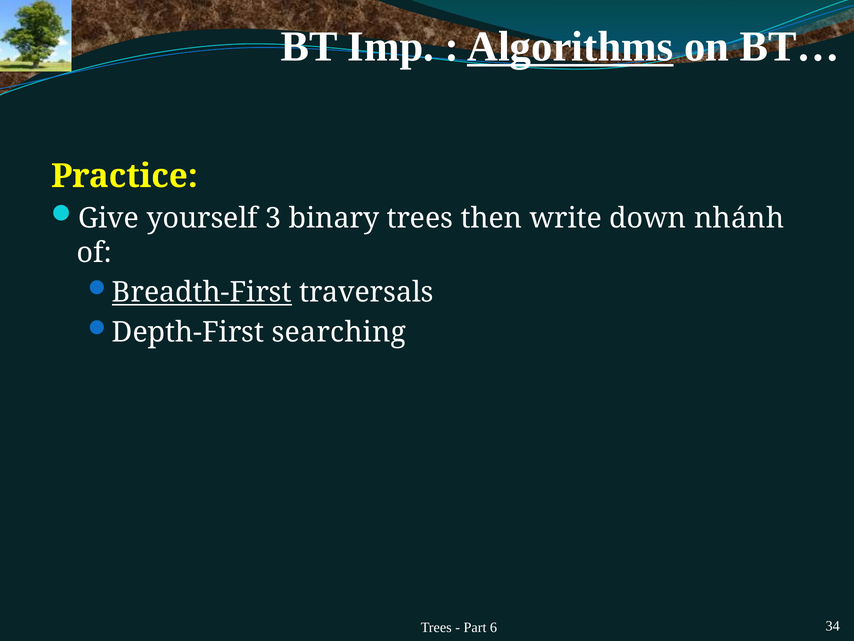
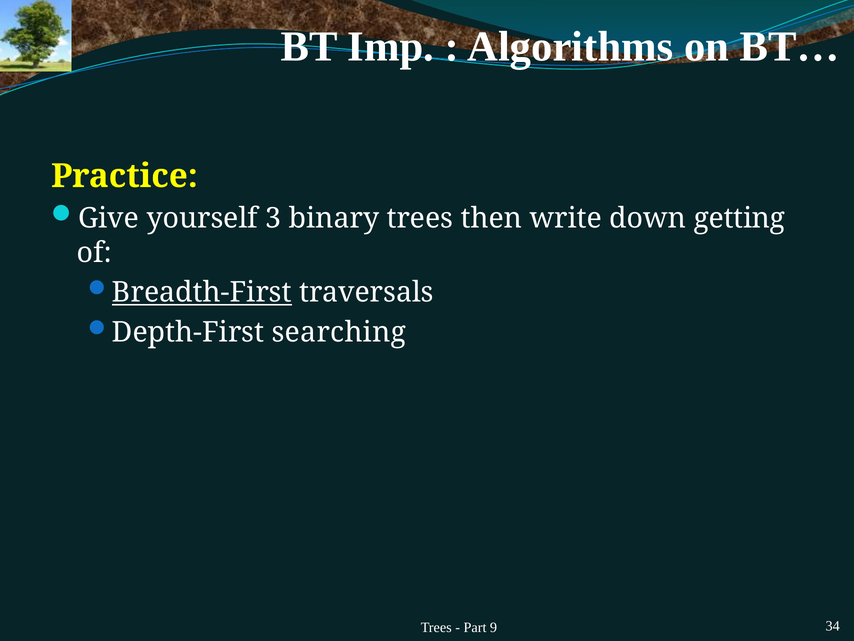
Algorithms underline: present -> none
nhánh: nhánh -> getting
6: 6 -> 9
